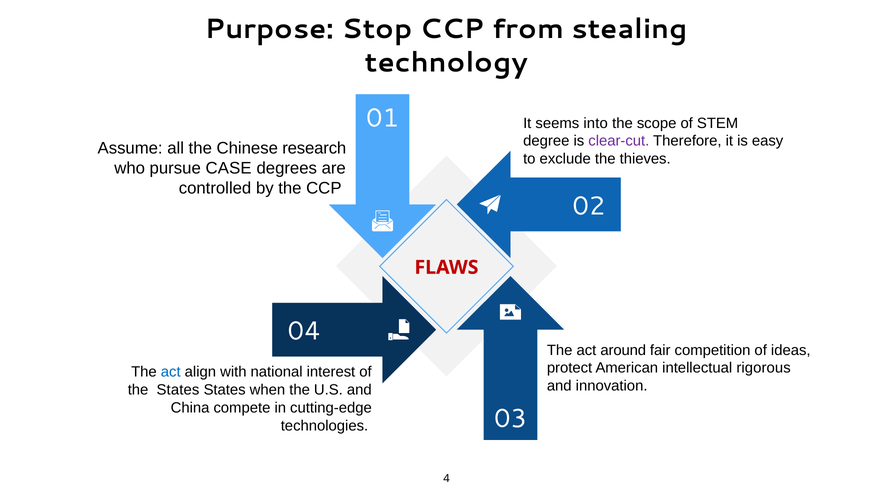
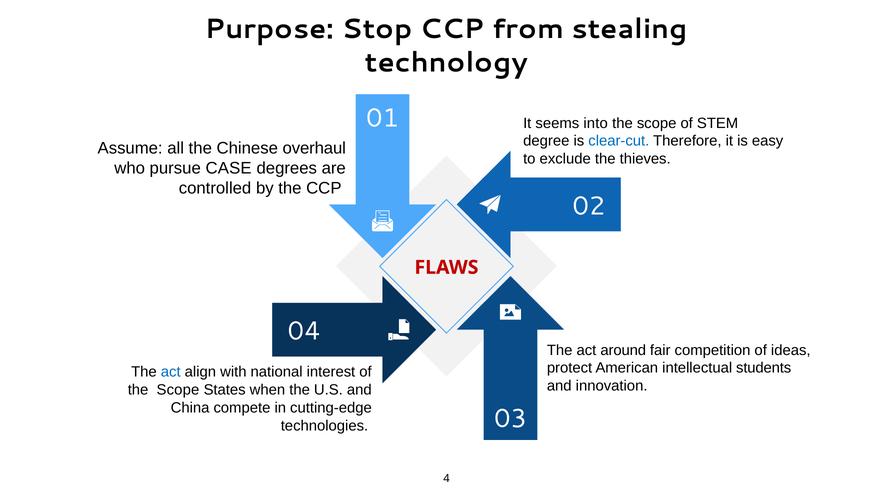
clear-cut colour: purple -> blue
research: research -> overhaul
rigorous: rigorous -> students
States at (178, 390): States -> Scope
